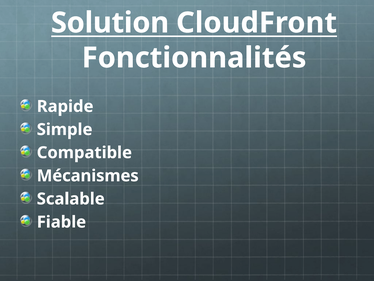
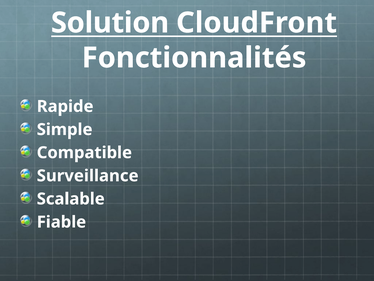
Mécanismes: Mécanismes -> Surveillance
